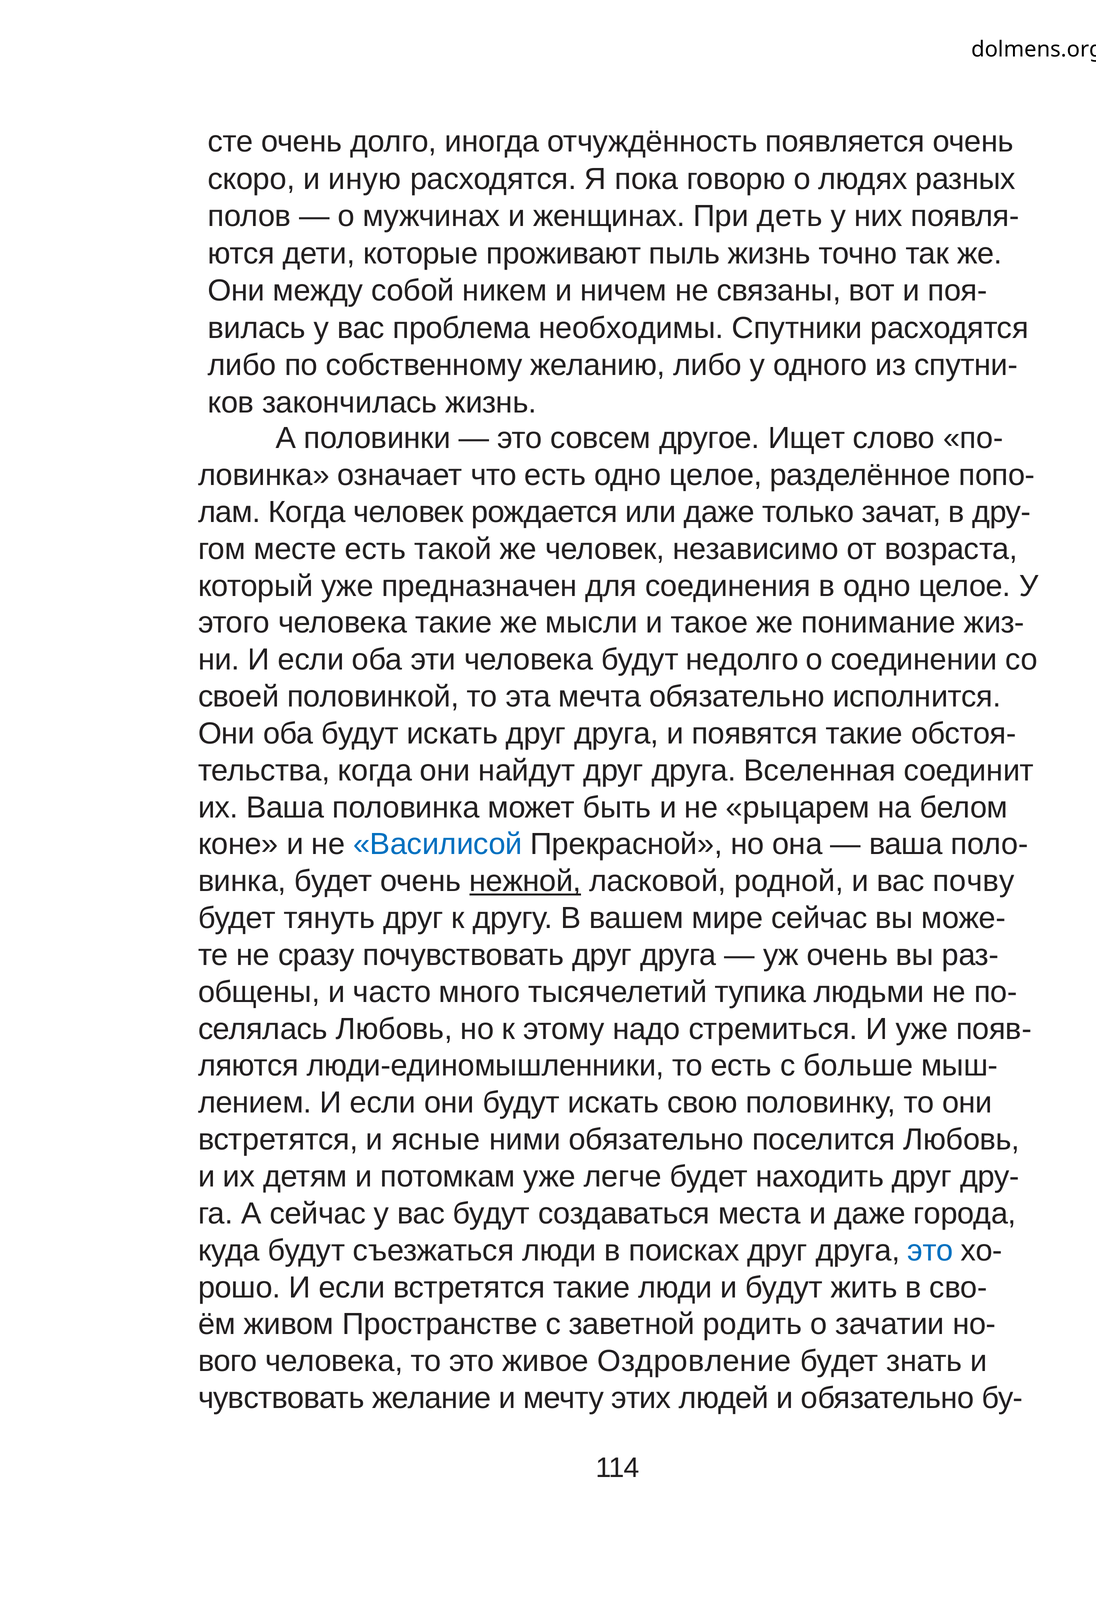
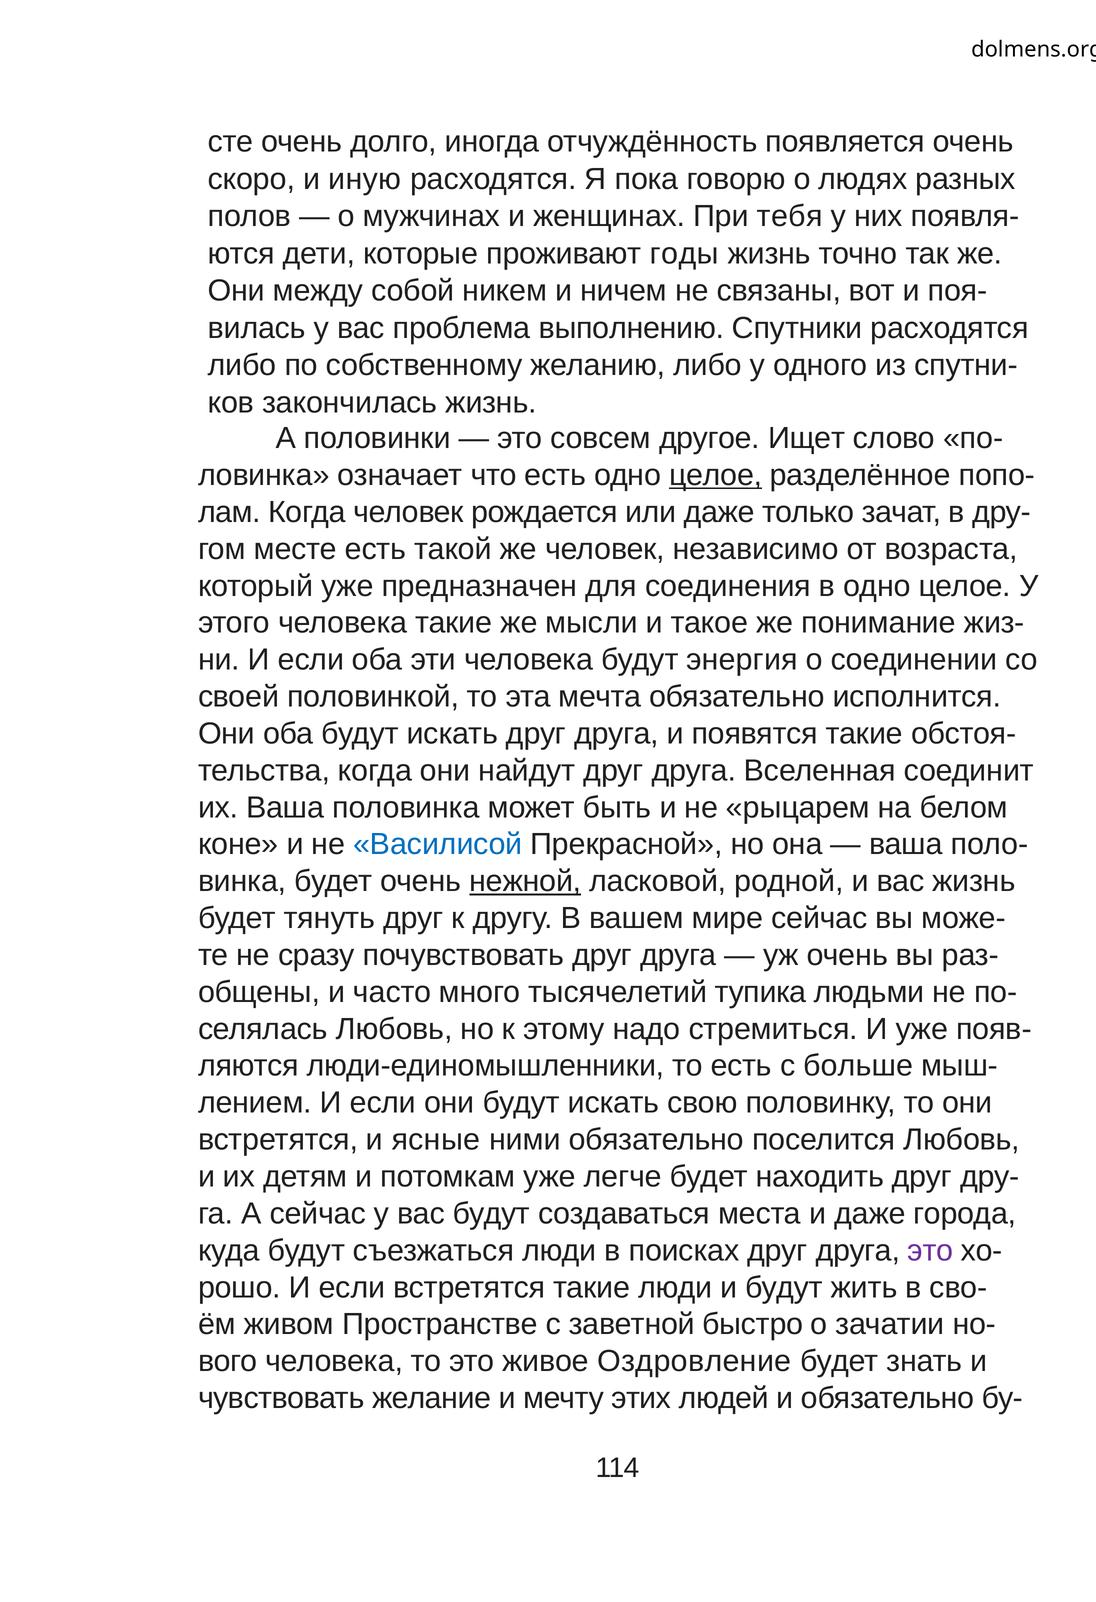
деть: деть -> тебя
пыль: пыль -> годы
необходимы: необходимы -> выполнению
целое at (716, 475) underline: none -> present
недолго: недолго -> энергия
вас почву: почву -> жизнь
это at (930, 1250) colour: blue -> purple
родить: родить -> быстро
